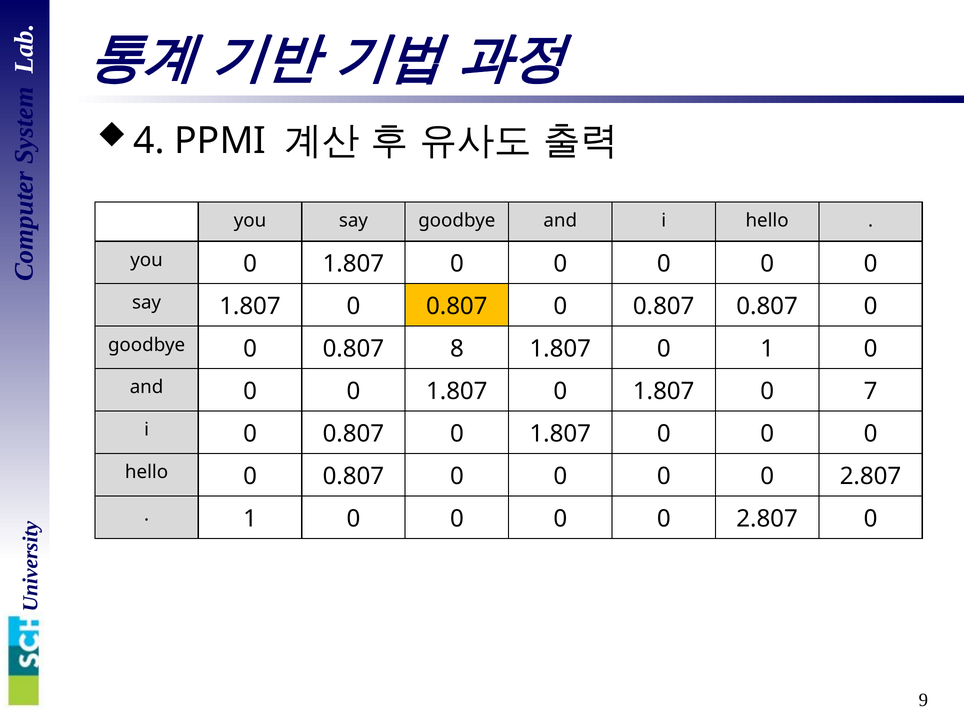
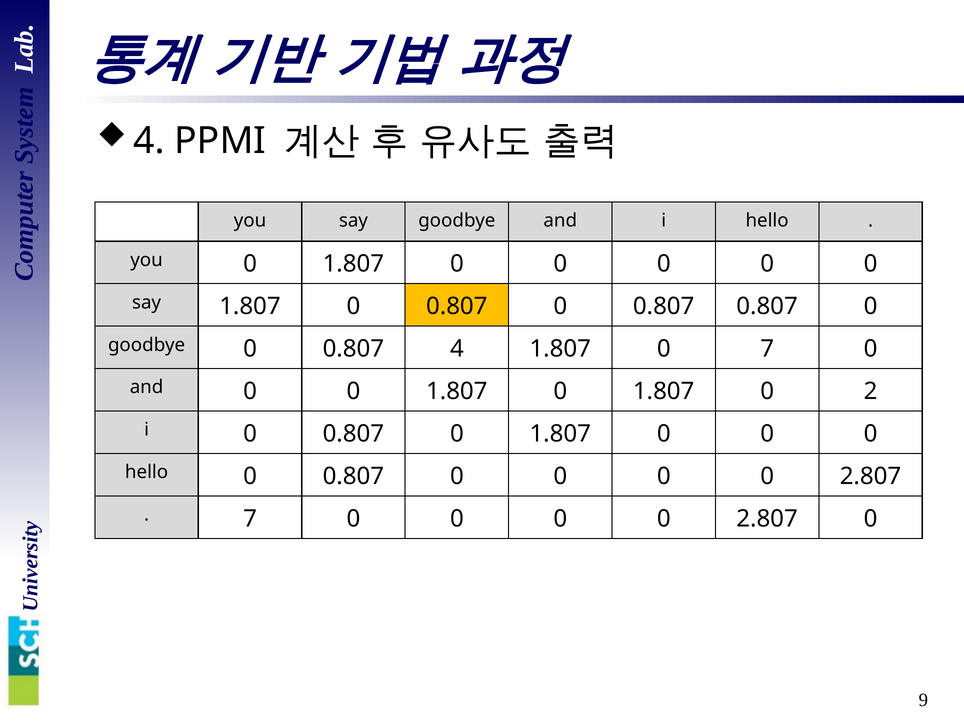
0.807 8: 8 -> 4
0 1: 1 -> 7
7: 7 -> 2
1 at (250, 519): 1 -> 7
